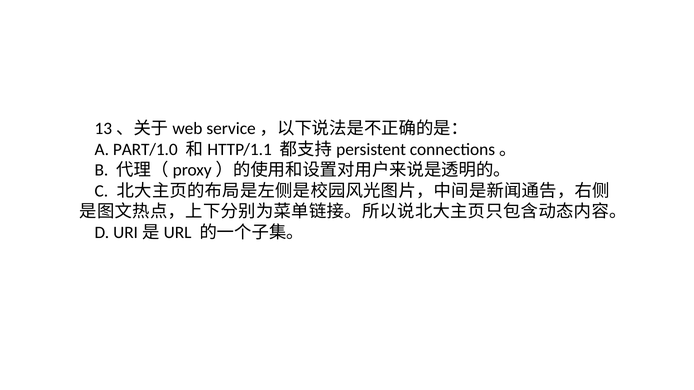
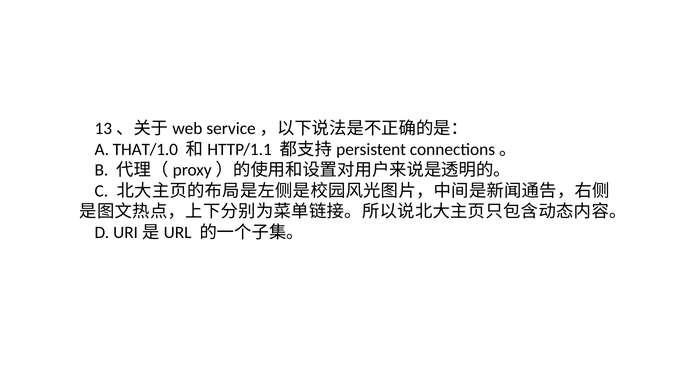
PART/1.0: PART/1.0 -> THAT/1.0
